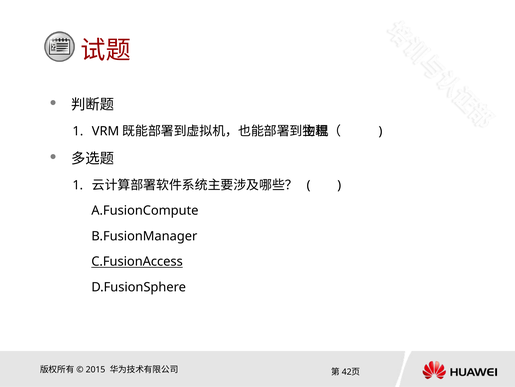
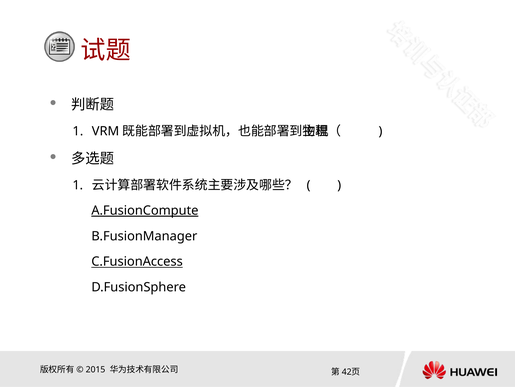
A.FusionCompute underline: none -> present
